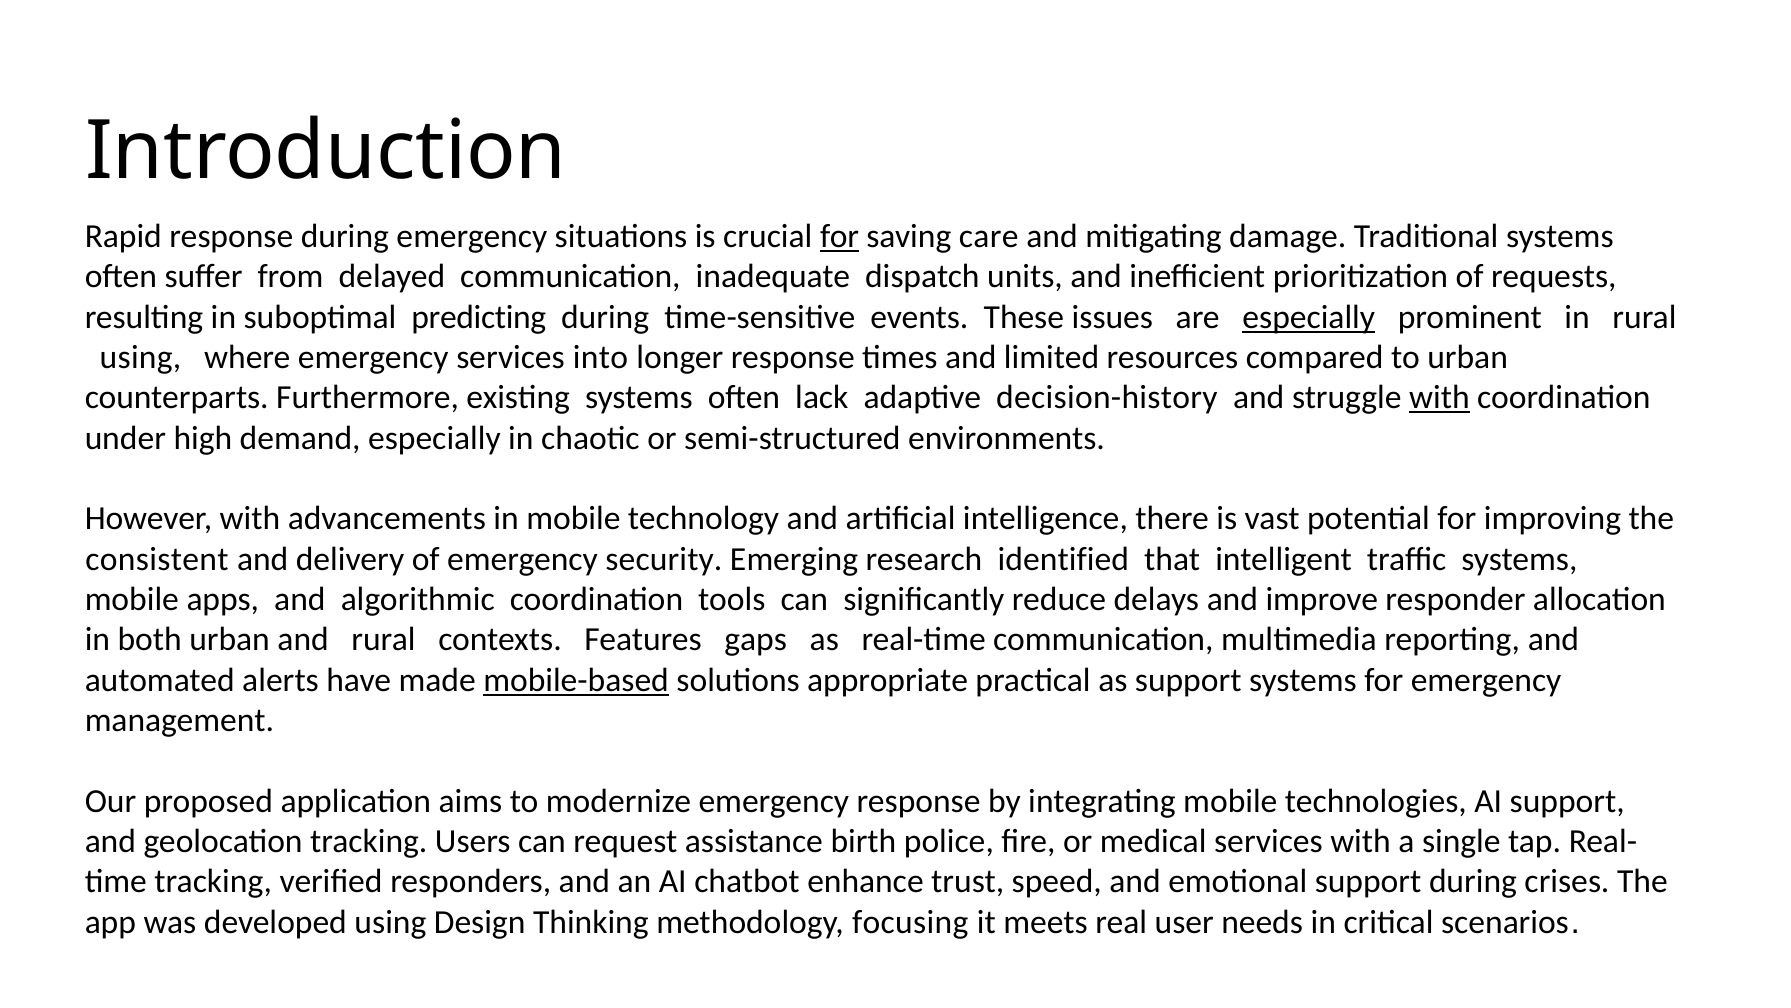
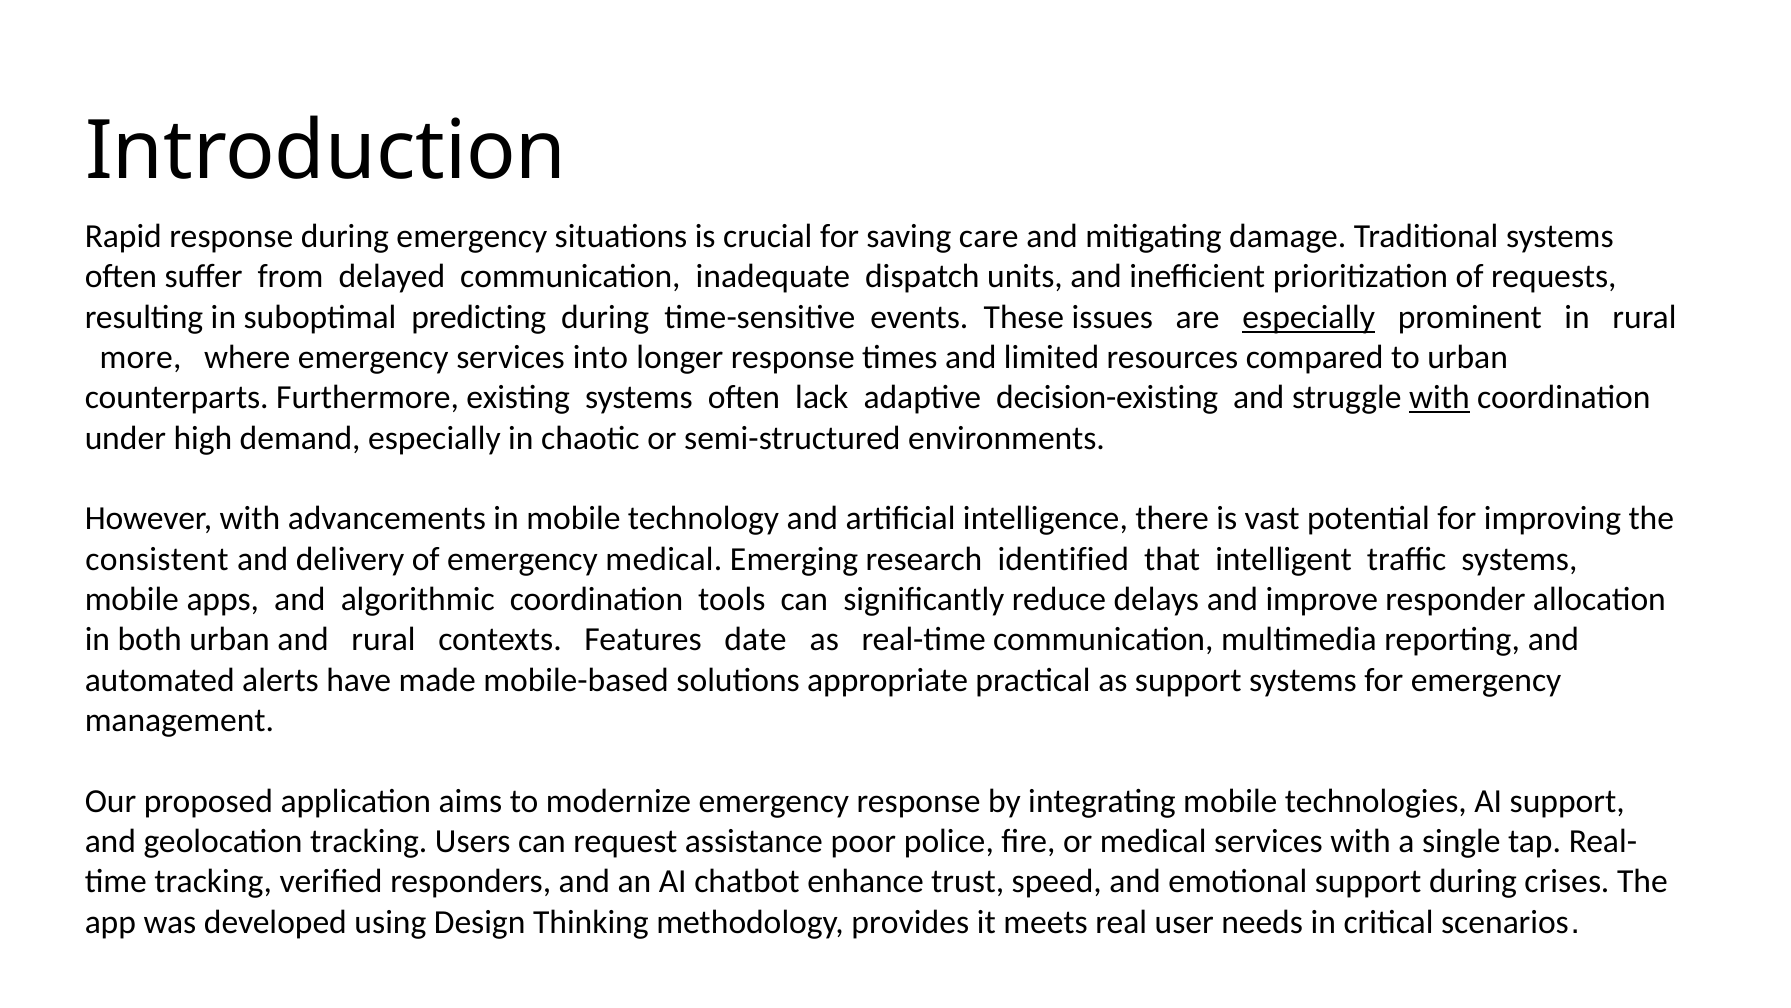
for at (840, 236) underline: present -> none
using at (140, 357): using -> more
decision-history: decision-history -> decision-existing
emergency security: security -> medical
gaps: gaps -> date
mobile-based underline: present -> none
birth: birth -> poor
focusing: focusing -> provides
